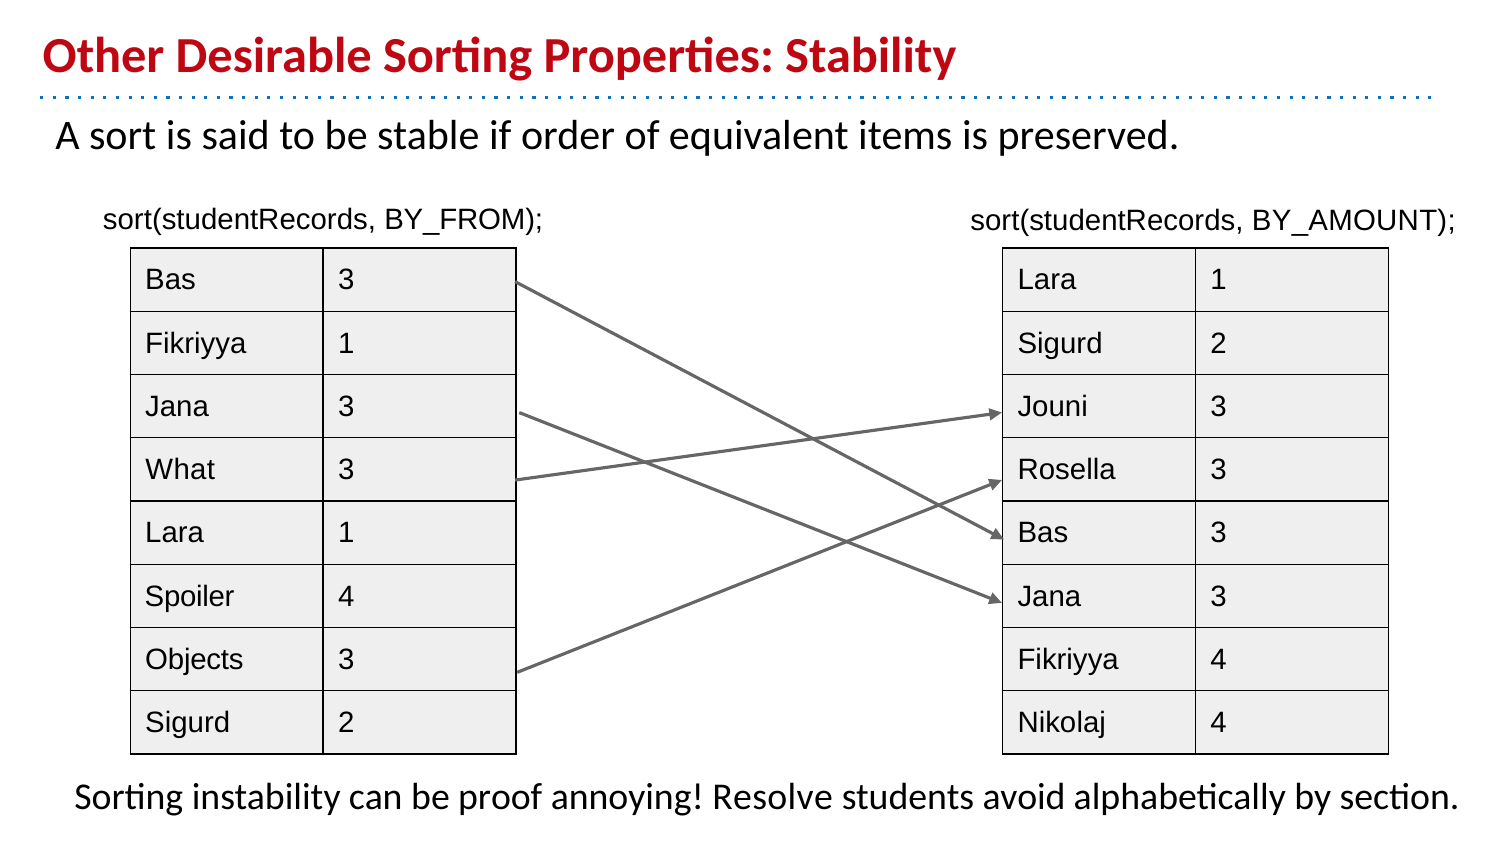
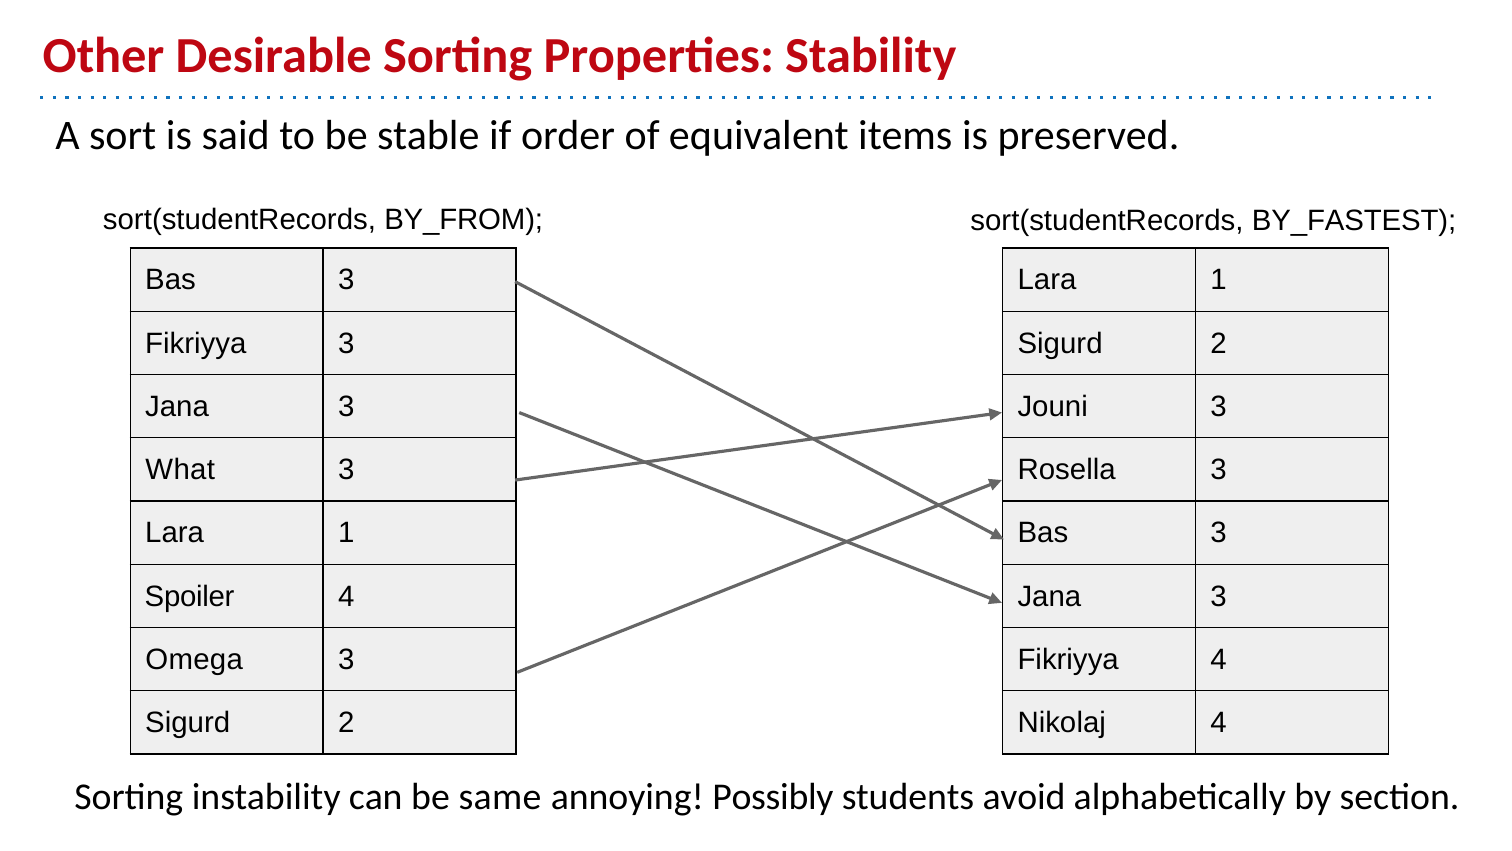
BY_AMOUNT: BY_AMOUNT -> BY_FASTEST
Fikriyya 1: 1 -> 3
Objects: Objects -> Omega
proof: proof -> same
Resolve: Resolve -> Possibly
